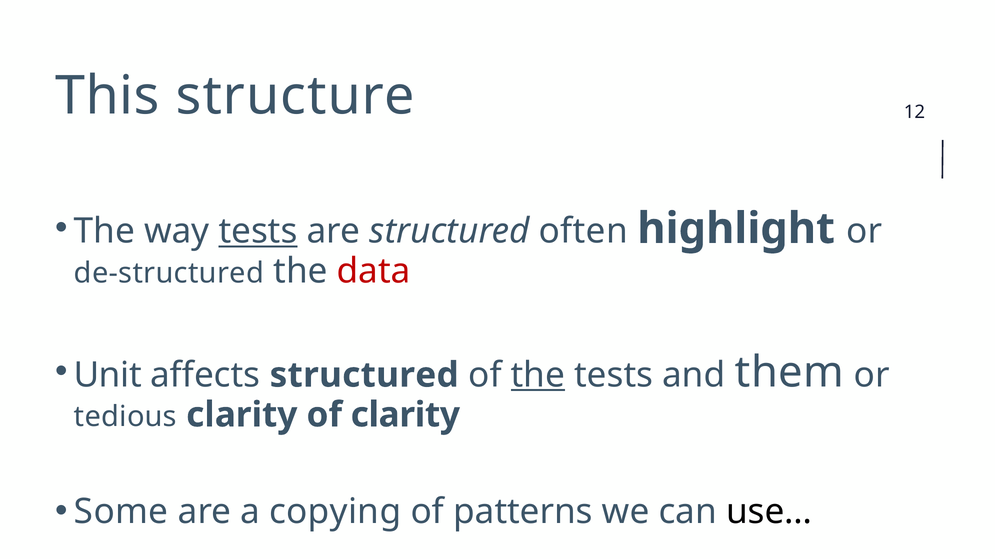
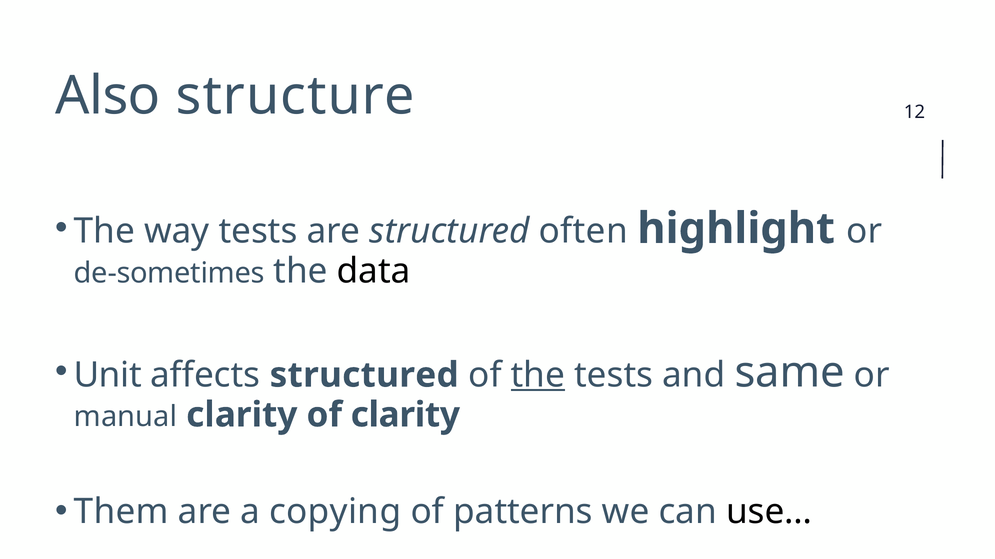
This: This -> Also
tests at (258, 232) underline: present -> none
de-structured: de-structured -> de-sometimes
data colour: red -> black
them: them -> same
tedious: tedious -> manual
Some: Some -> Them
